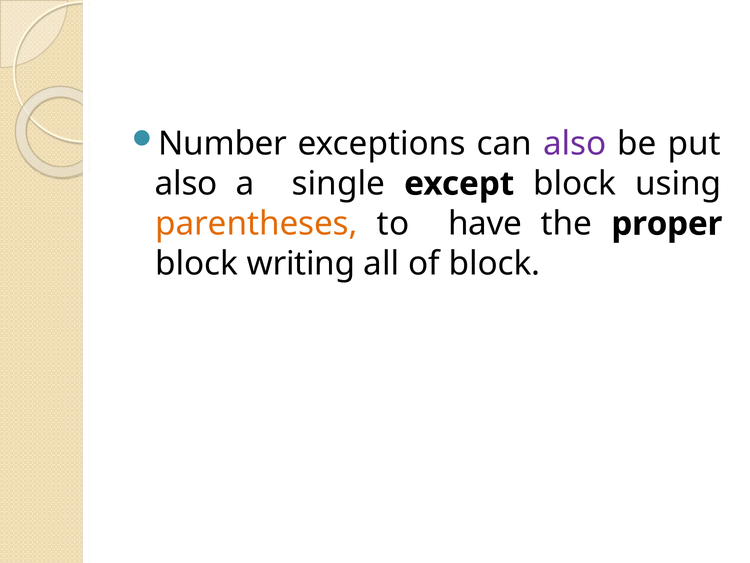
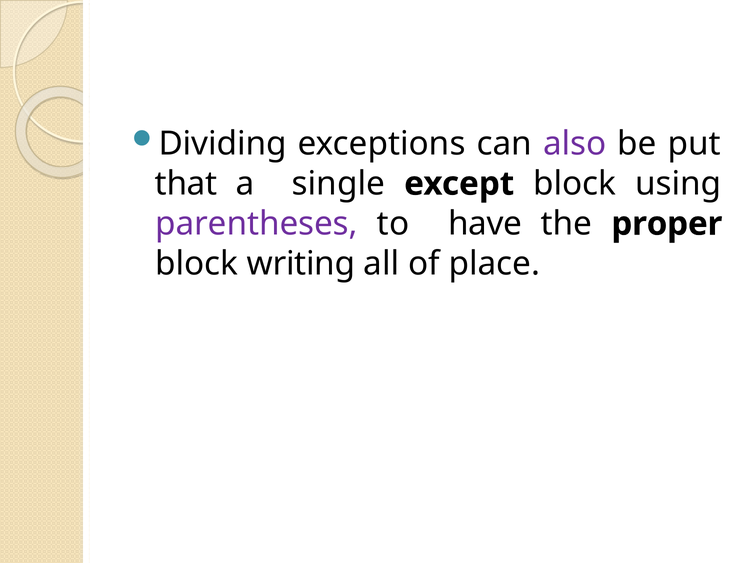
Number: Number -> Dividing
also at (186, 184): also -> that
parentheses colour: orange -> purple
of block: block -> place
